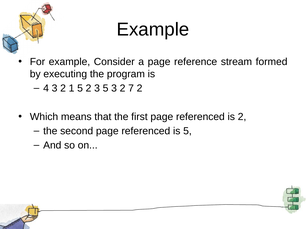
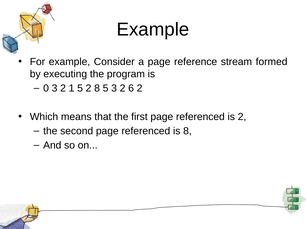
4: 4 -> 0
2 3: 3 -> 8
7: 7 -> 6
is 5: 5 -> 8
